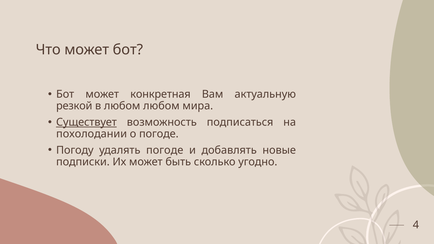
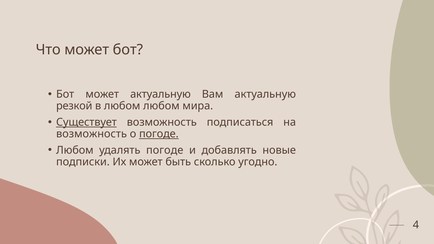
может конкретная: конкретная -> актуальную
похолодании at (92, 134): похолодании -> возможность
погоде at (159, 134) underline: none -> present
Погоду at (75, 150): Погоду -> Любом
